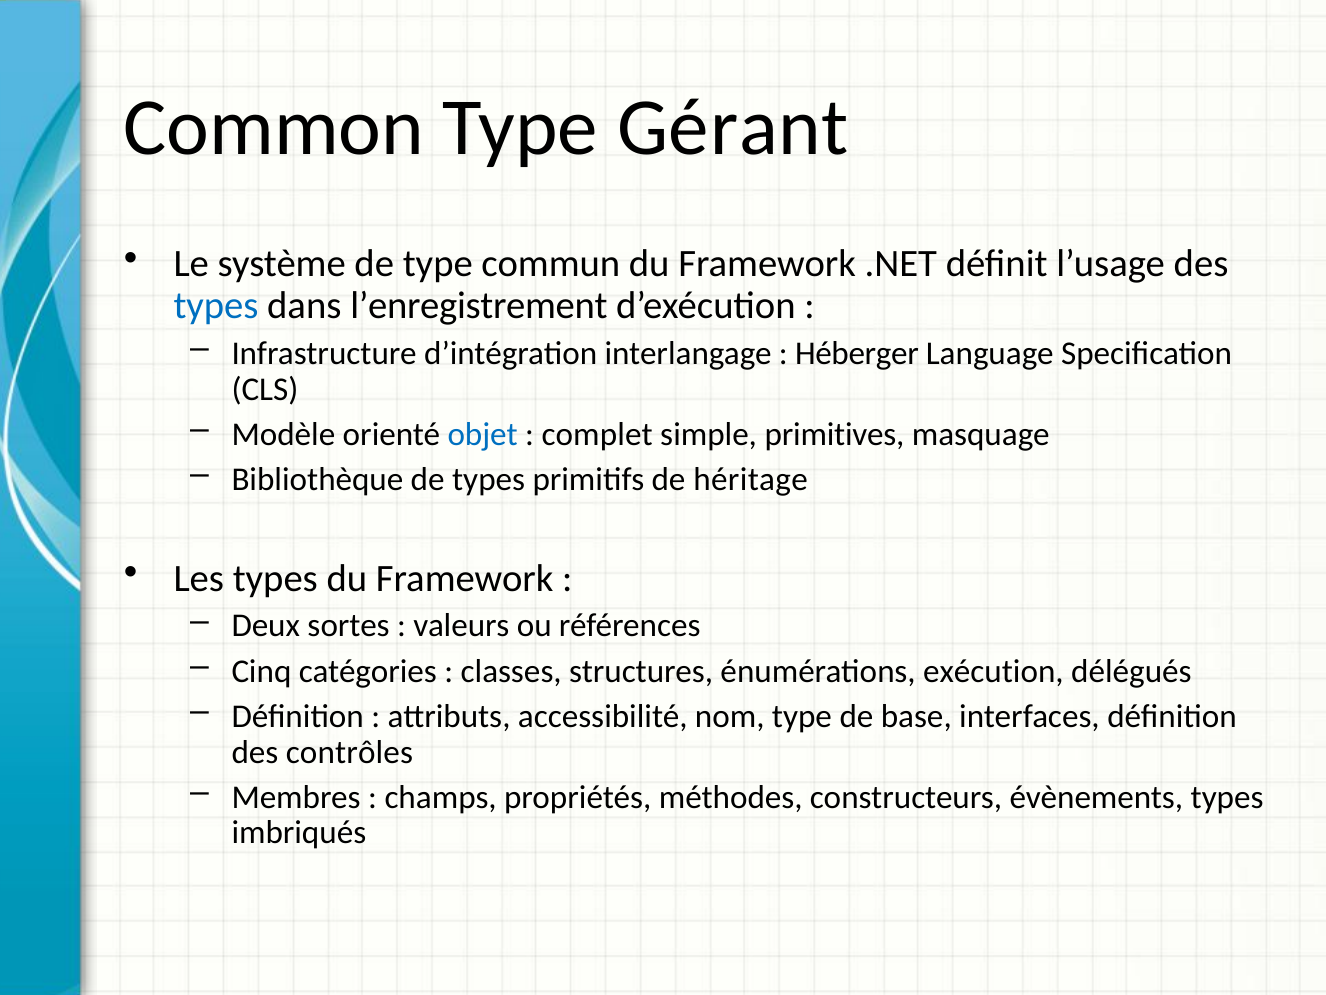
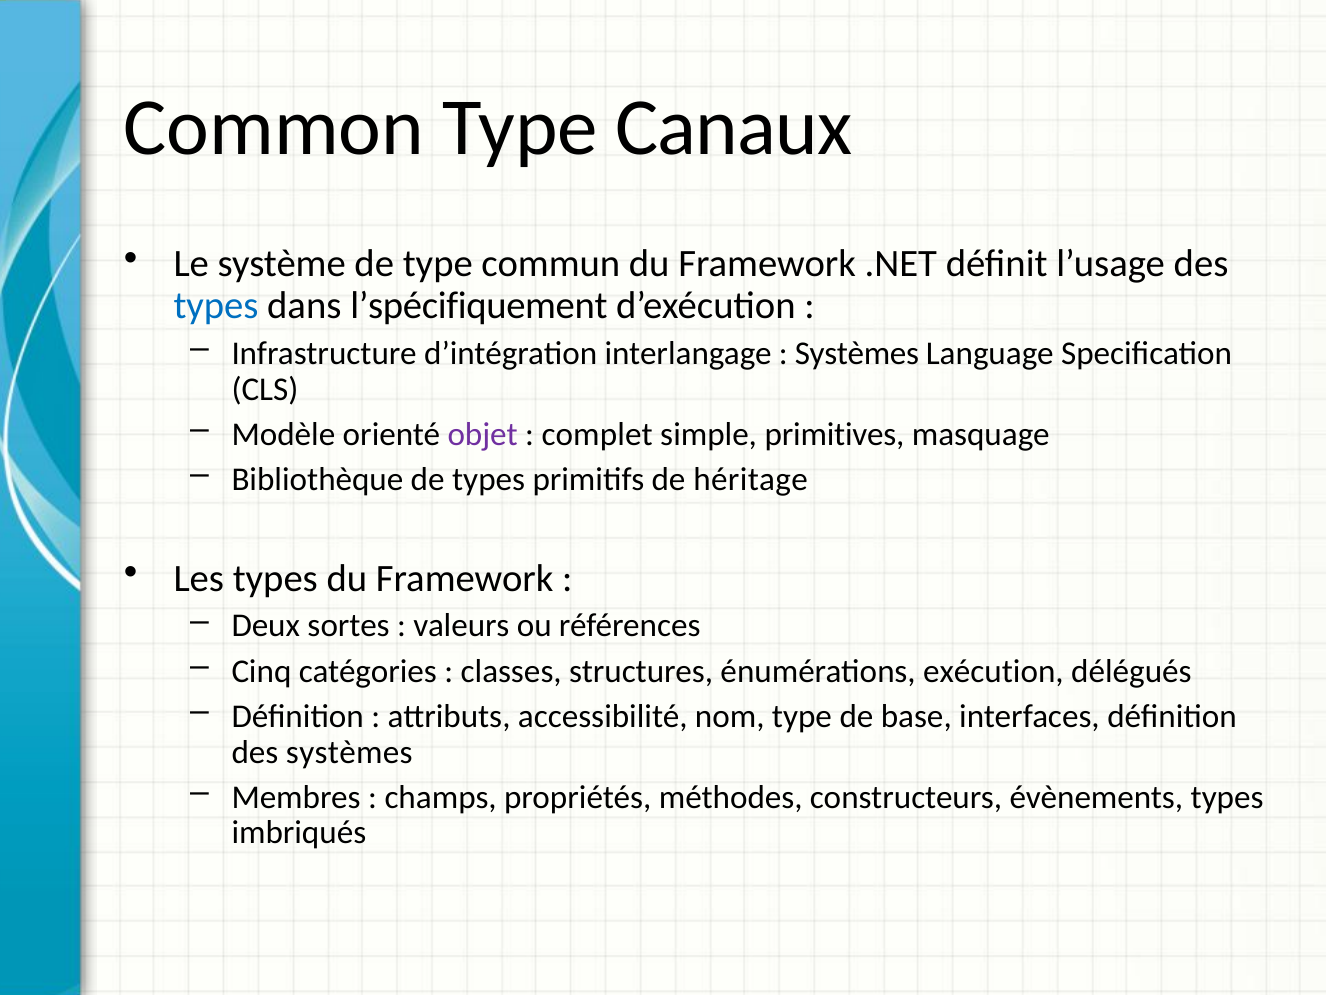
Gérant: Gérant -> Canaux
l’enregistrement: l’enregistrement -> l’spécifiquement
Héberger at (857, 353): Héberger -> Systèmes
objet colour: blue -> purple
des contrôles: contrôles -> systèmes
